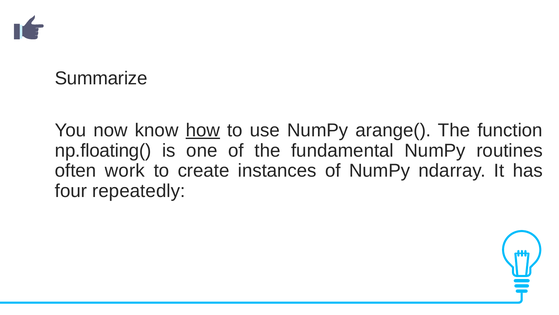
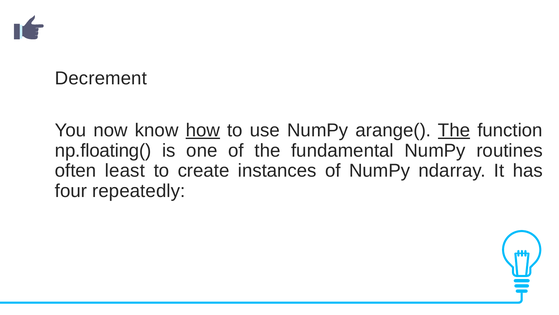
Summarize: Summarize -> Decrement
The at (454, 130) underline: none -> present
work: work -> least
